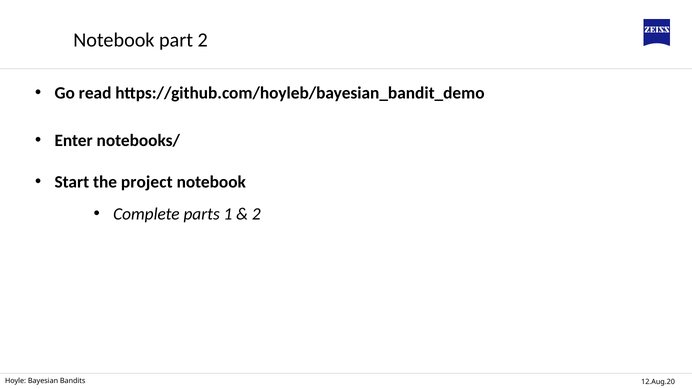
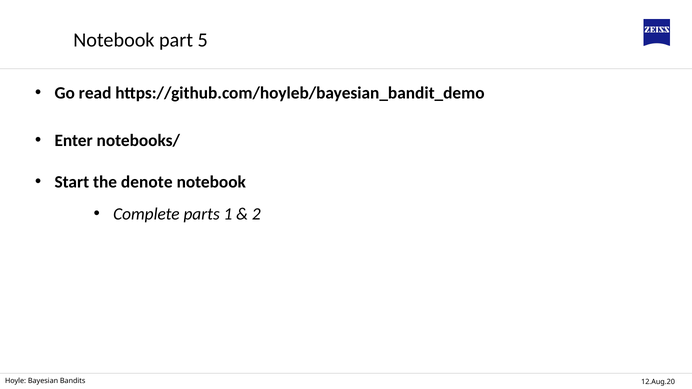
part 2: 2 -> 5
project: project -> denote
